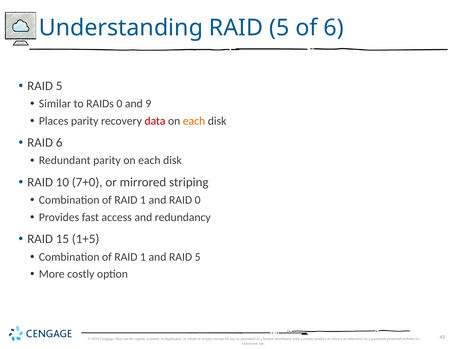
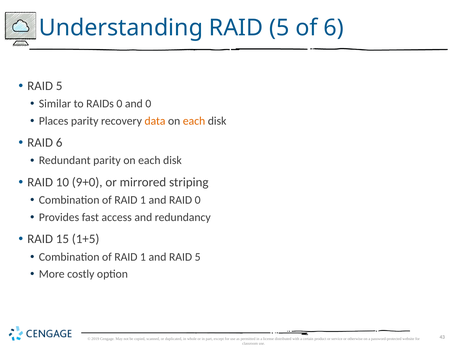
and 9: 9 -> 0
data colour: red -> orange
7+0: 7+0 -> 9+0
